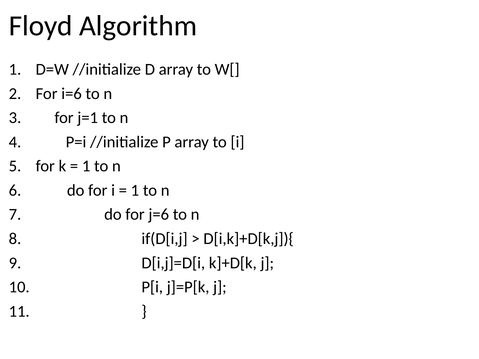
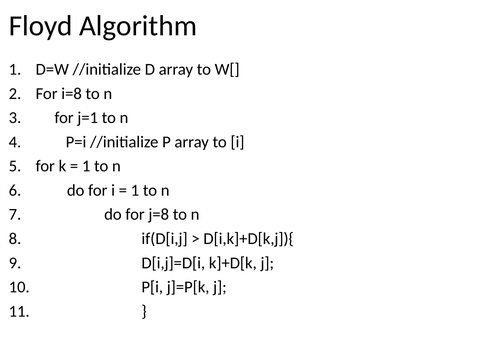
i=6: i=6 -> i=8
j=6: j=6 -> j=8
